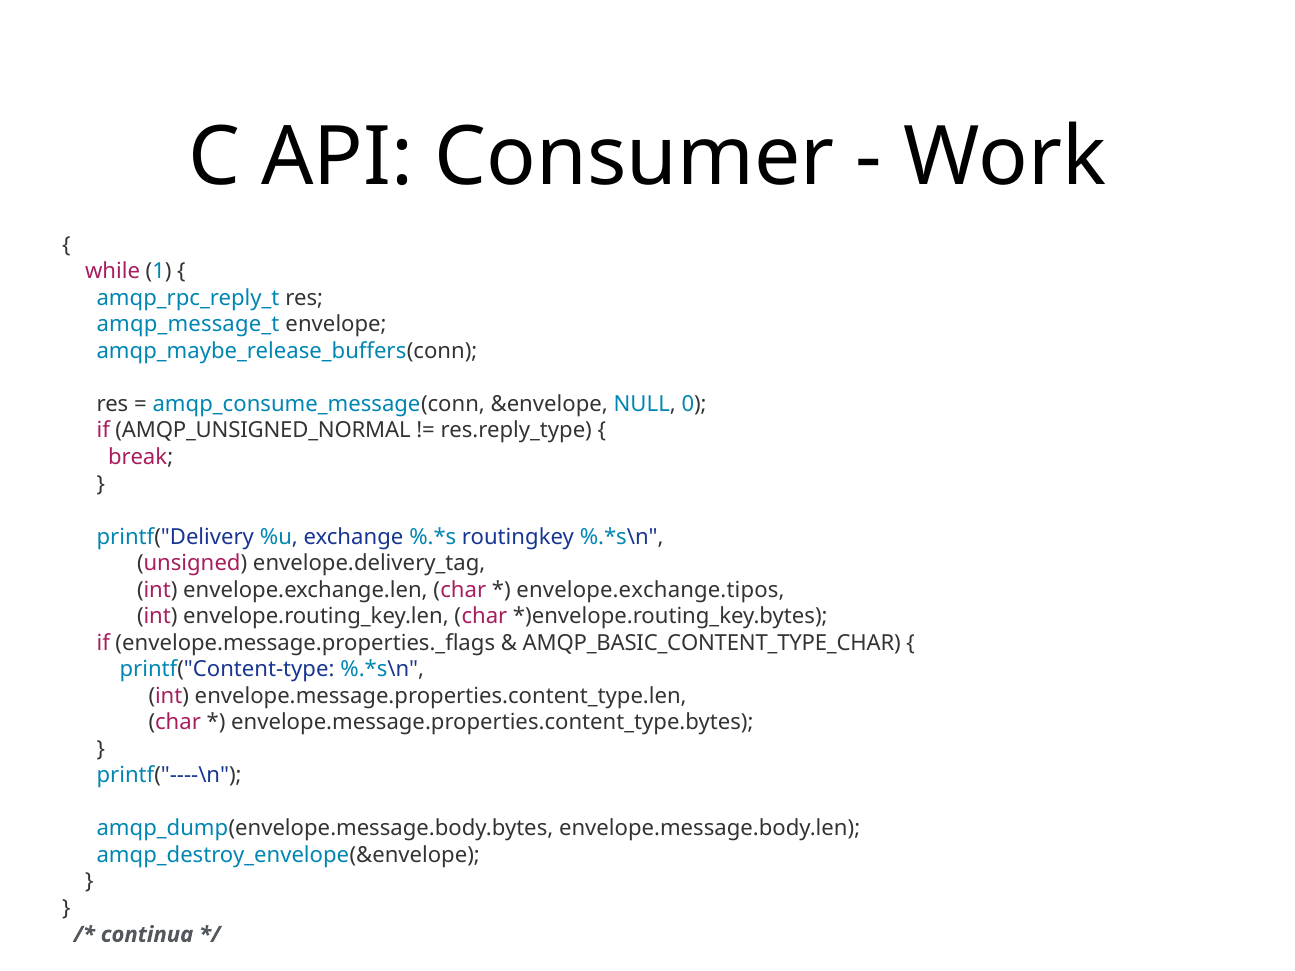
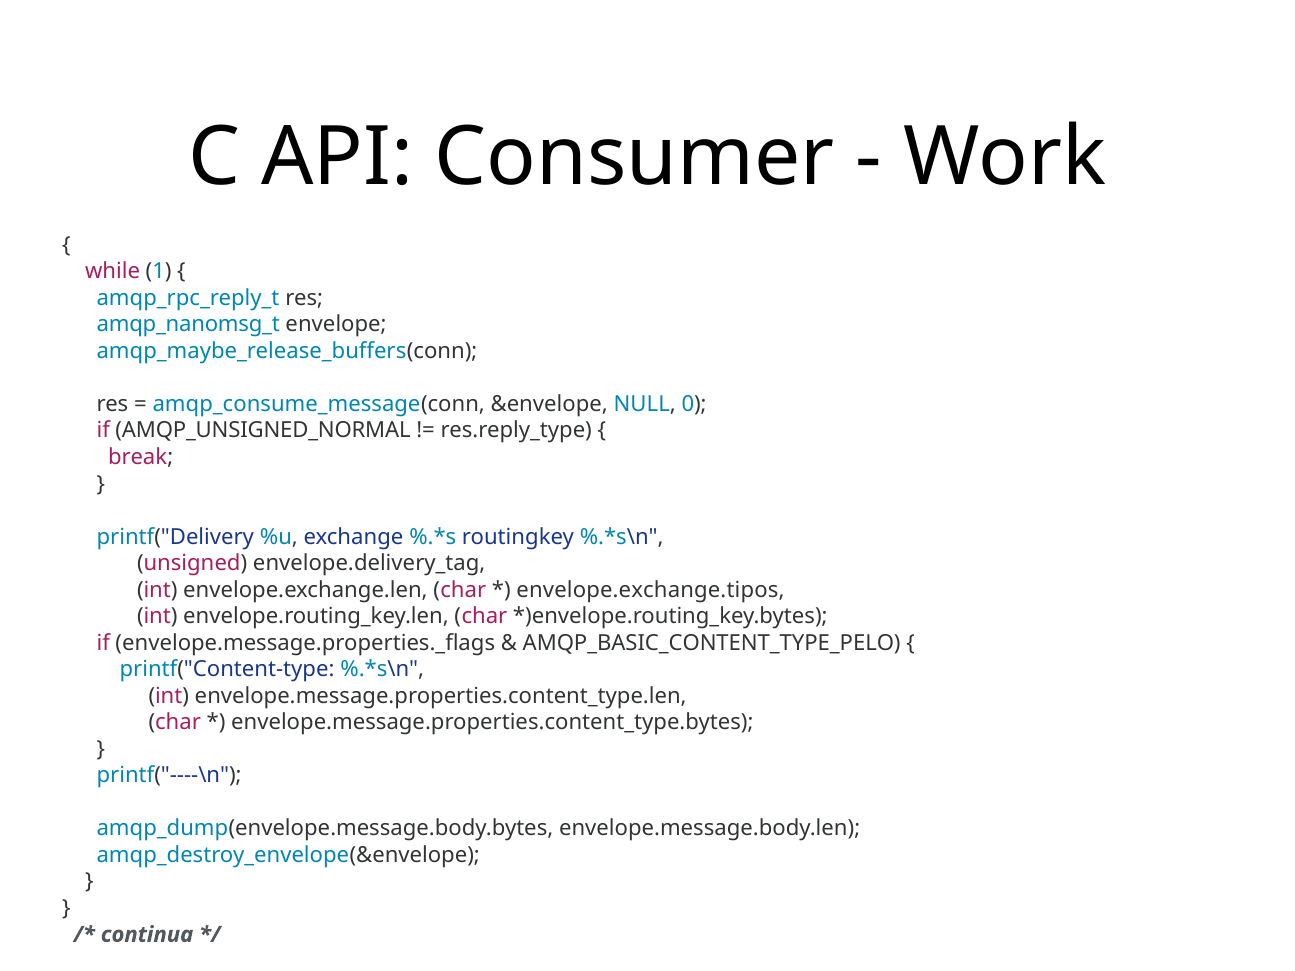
amqp_message_t: amqp_message_t -> amqp_nanomsg_t
AMQP_BASIC_CONTENT_TYPE_CHAR: AMQP_BASIC_CONTENT_TYPE_CHAR -> AMQP_BASIC_CONTENT_TYPE_PELO
